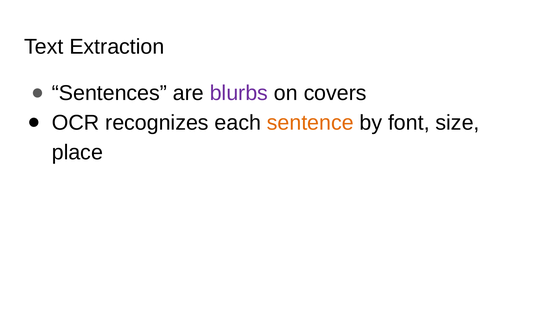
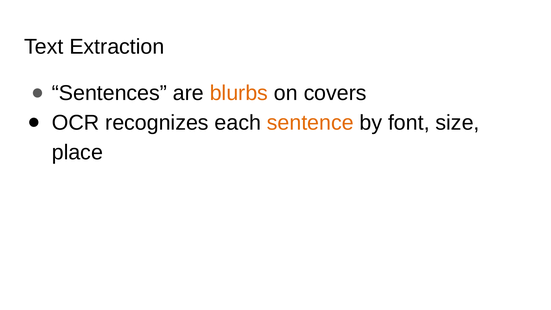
blurbs colour: purple -> orange
